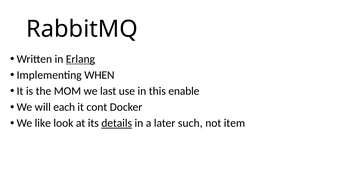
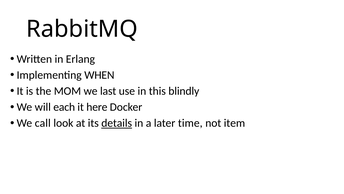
Erlang underline: present -> none
enable: enable -> blindly
cont: cont -> here
like: like -> call
such: such -> time
